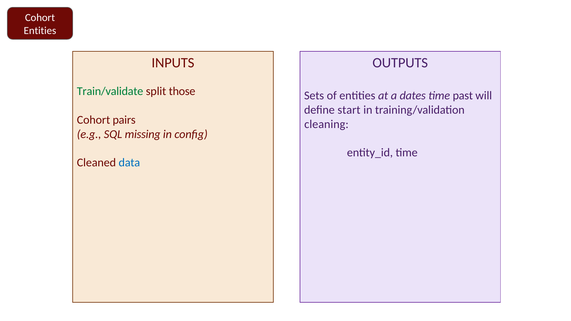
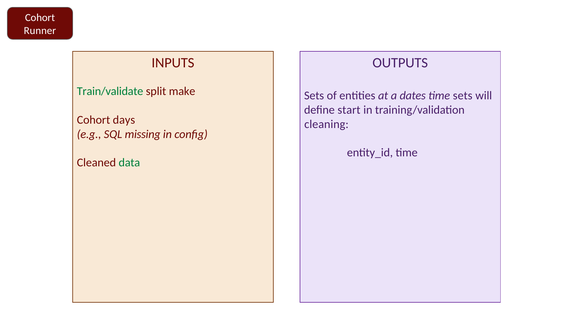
Entities at (40, 30): Entities -> Runner
those: those -> make
time past: past -> sets
pairs: pairs -> days
data colour: blue -> green
